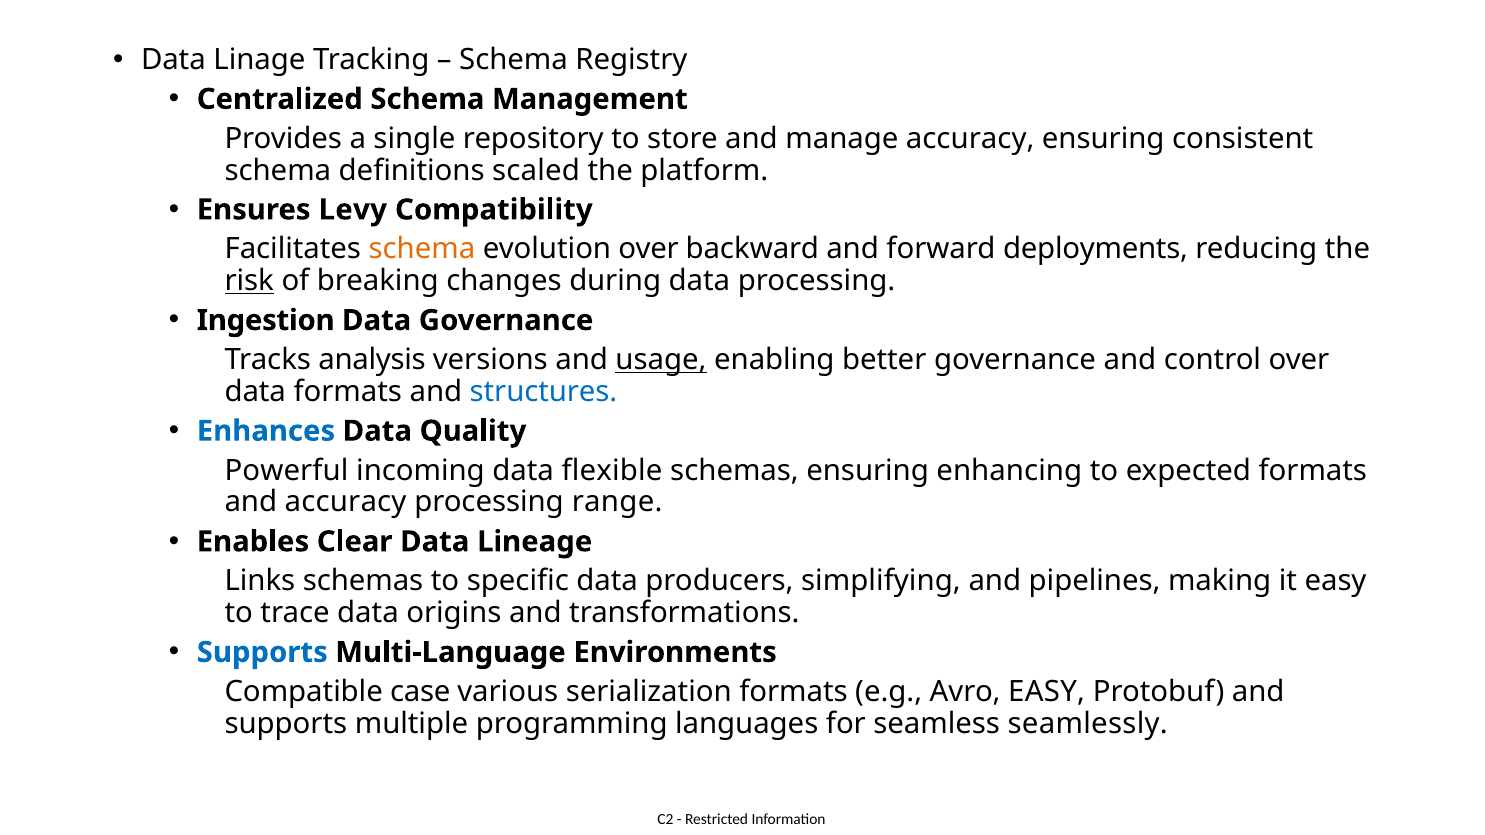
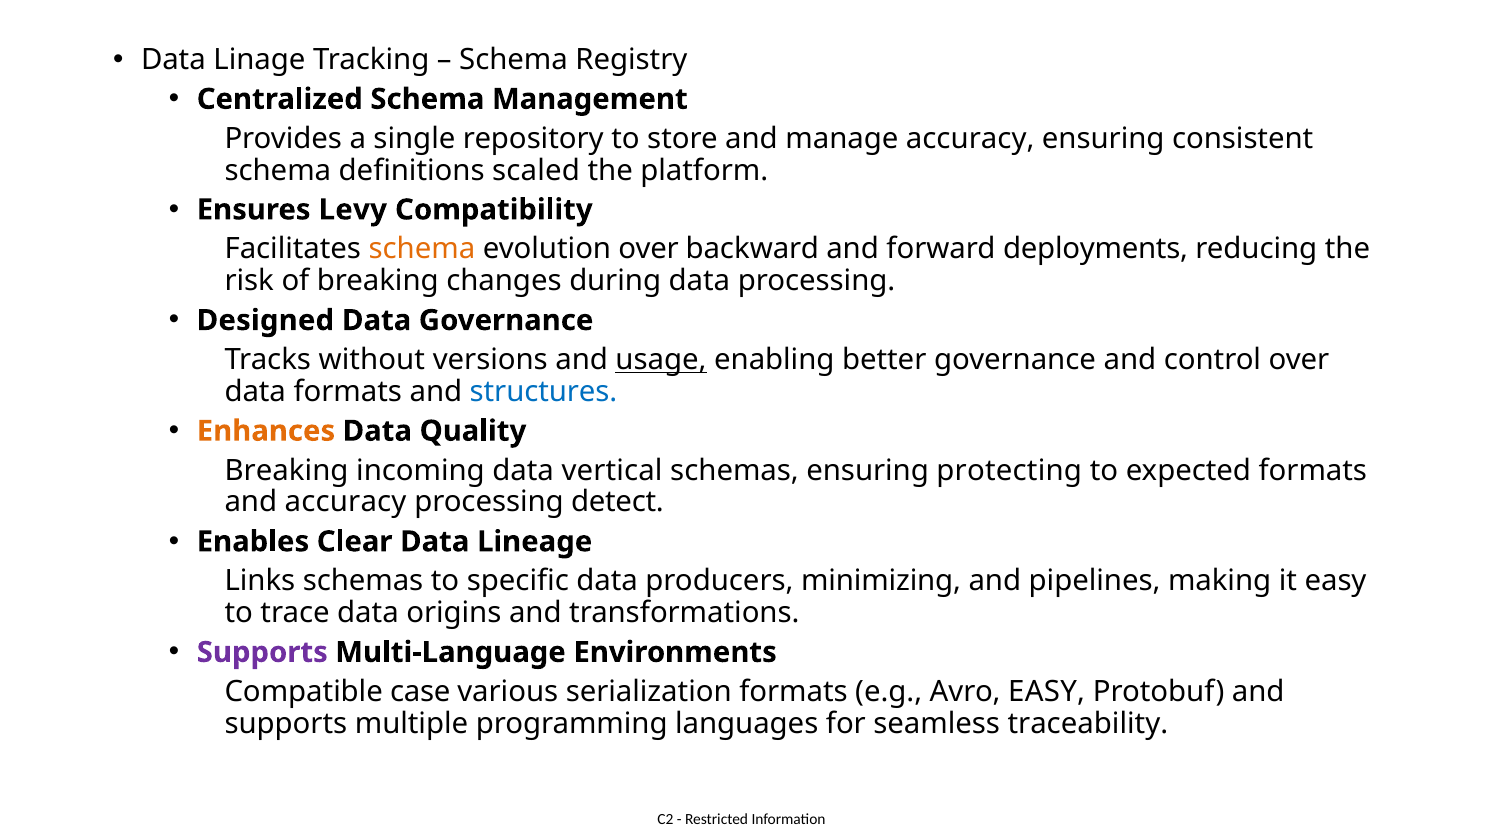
risk underline: present -> none
Ingestion: Ingestion -> Designed
analysis: analysis -> without
Enhances colour: blue -> orange
Powerful at (287, 471): Powerful -> Breaking
flexible: flexible -> vertical
enhancing: enhancing -> protecting
range: range -> detect
simplifying: simplifying -> minimizing
Supports at (262, 653) colour: blue -> purple
seamlessly: seamlessly -> traceability
